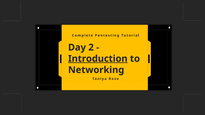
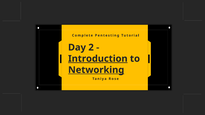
Networking underline: none -> present
